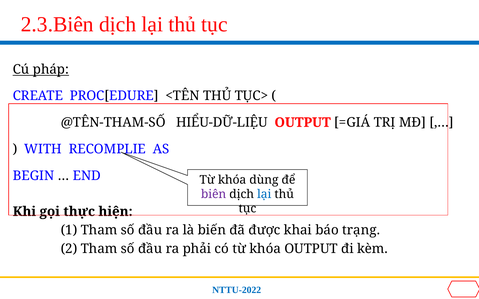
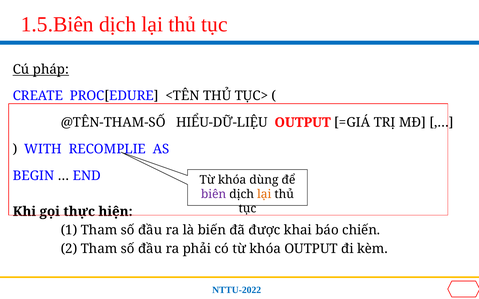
2.3.Biên: 2.3.Biên -> 1.5.Biên
lại at (264, 195) colour: blue -> orange
trạng: trạng -> chiến
